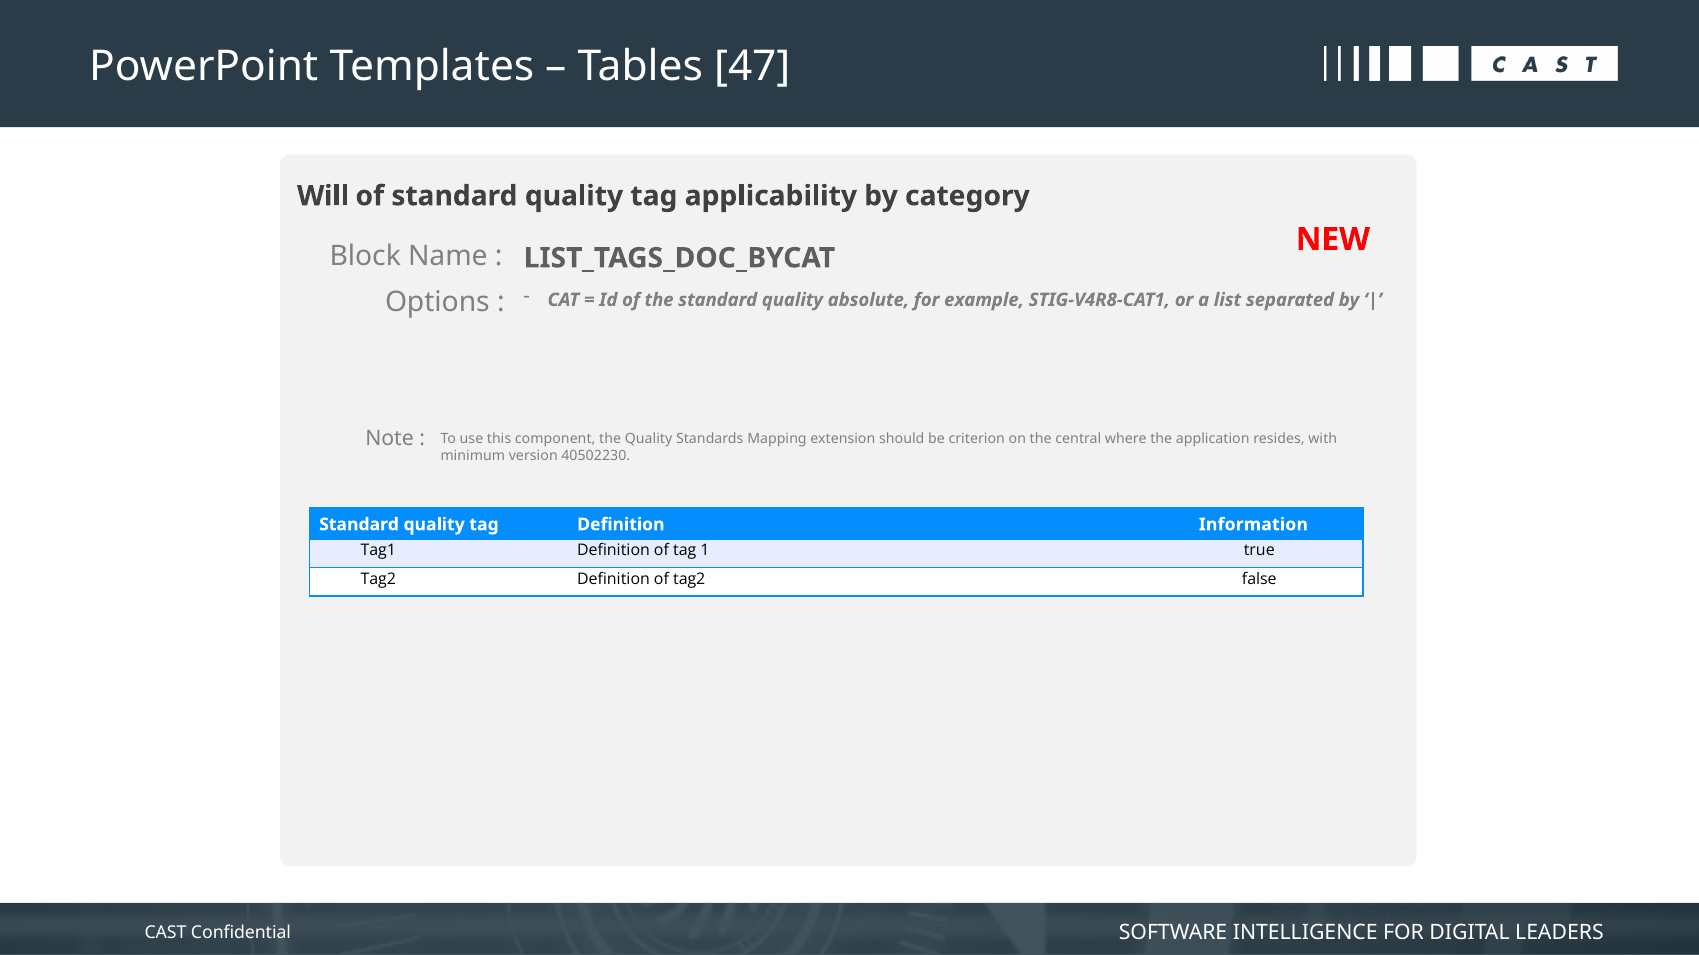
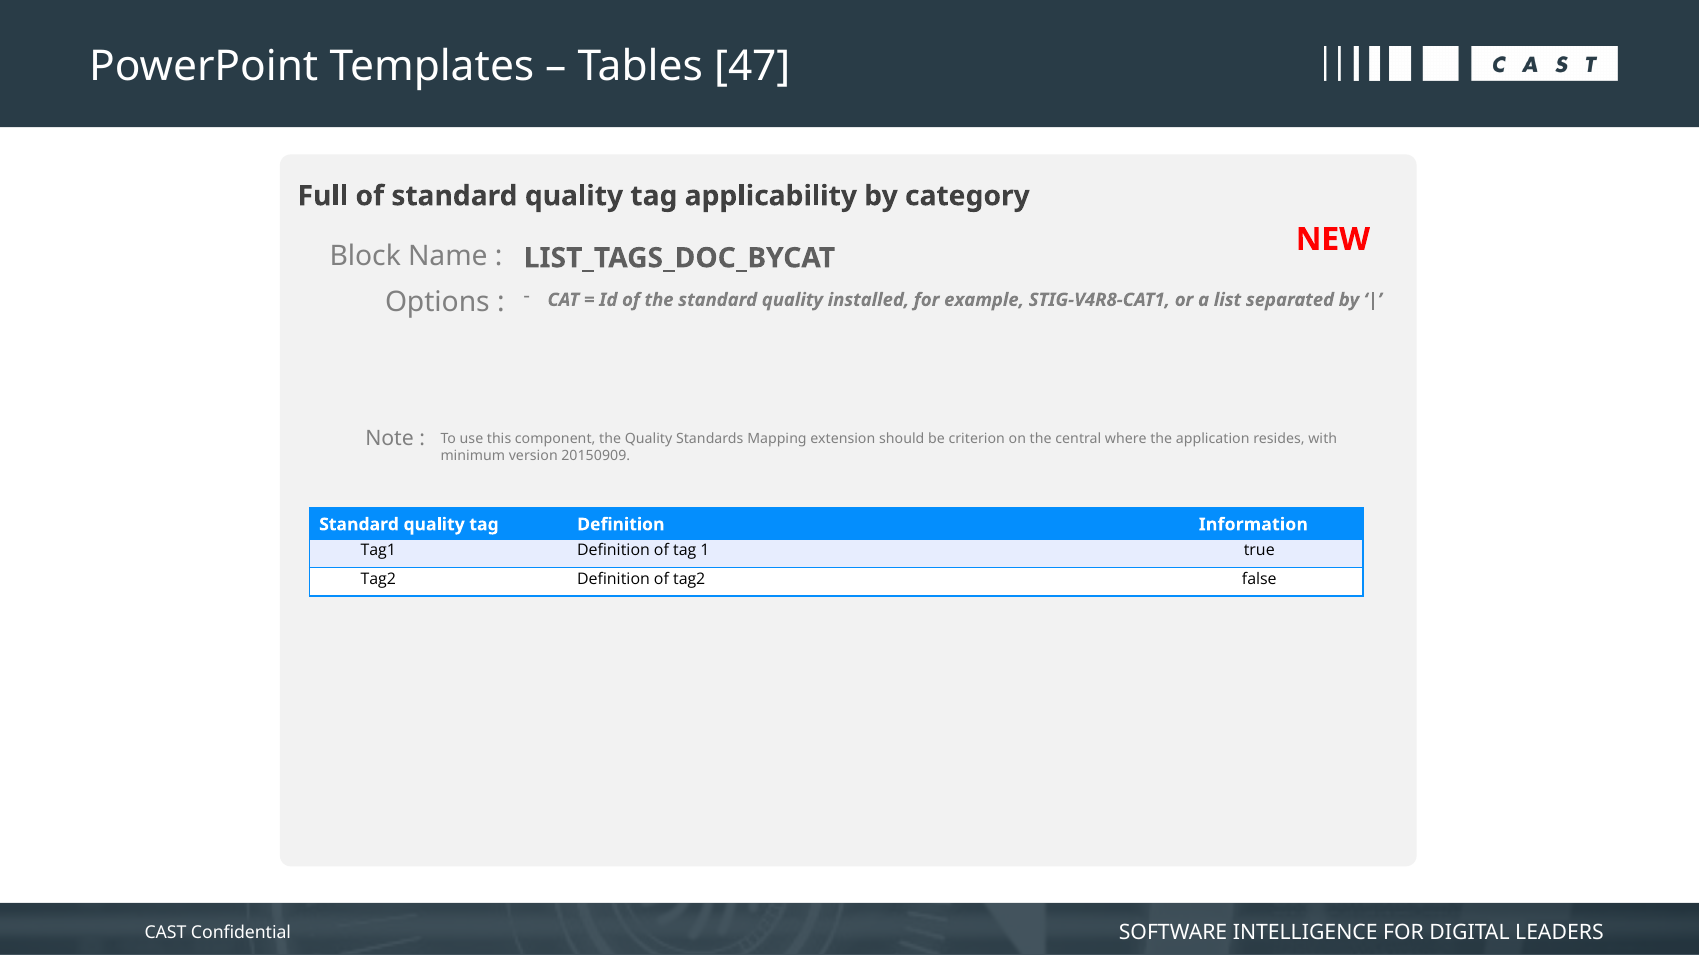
Will: Will -> Full
absolute: absolute -> installed
40502230: 40502230 -> 20150909
